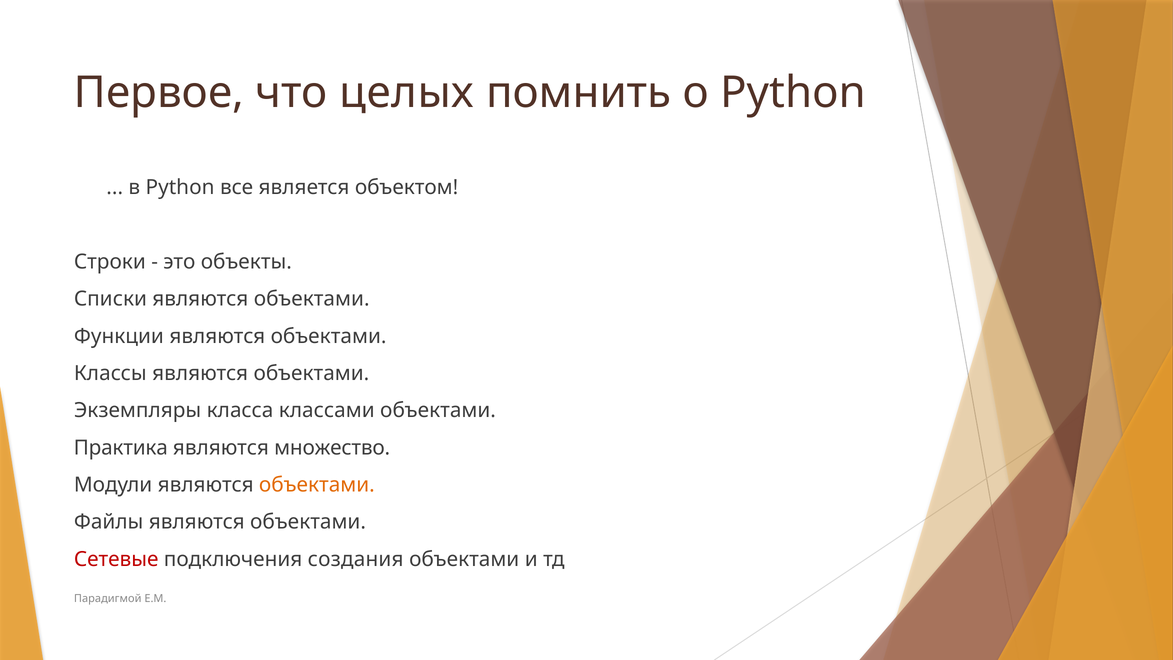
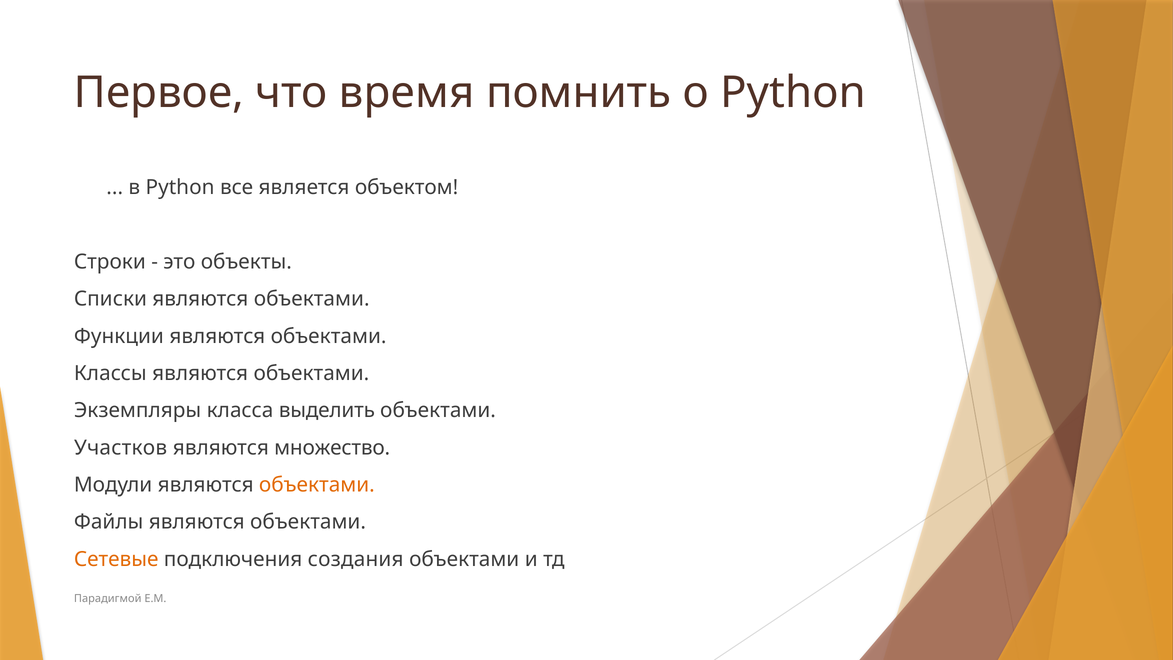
целых: целых -> время
классами: классами -> выделить
Практика: Практика -> Участков
Сетевые colour: red -> orange
